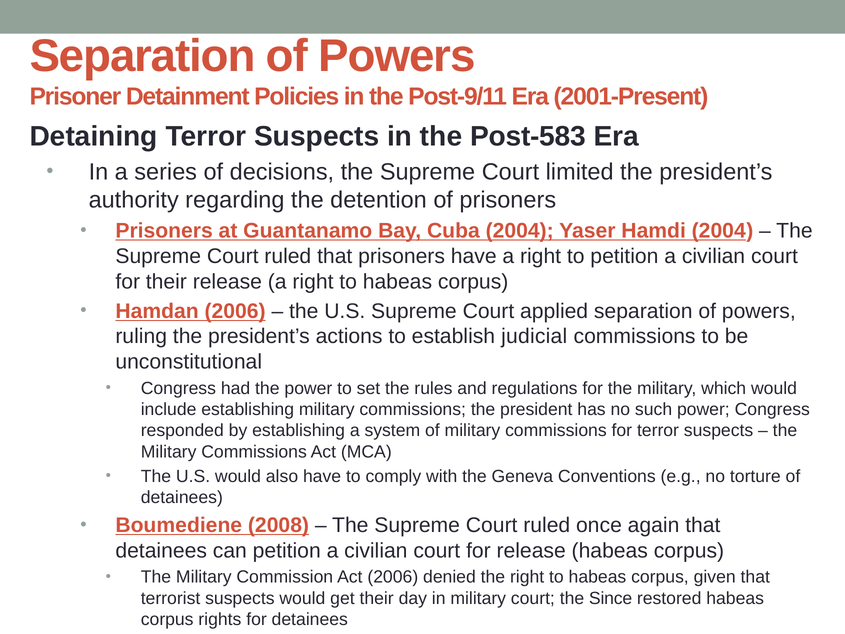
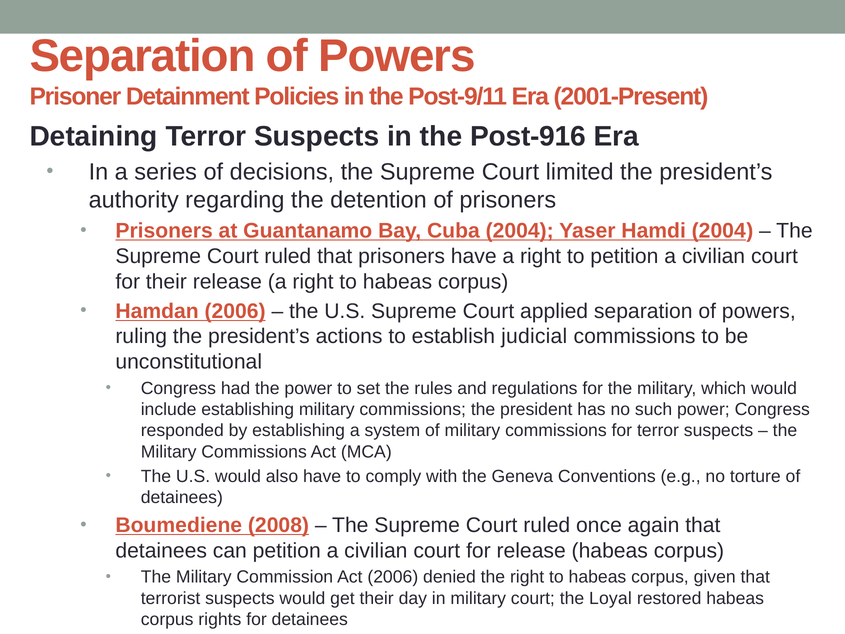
Post-583: Post-583 -> Post-916
Since: Since -> Loyal
